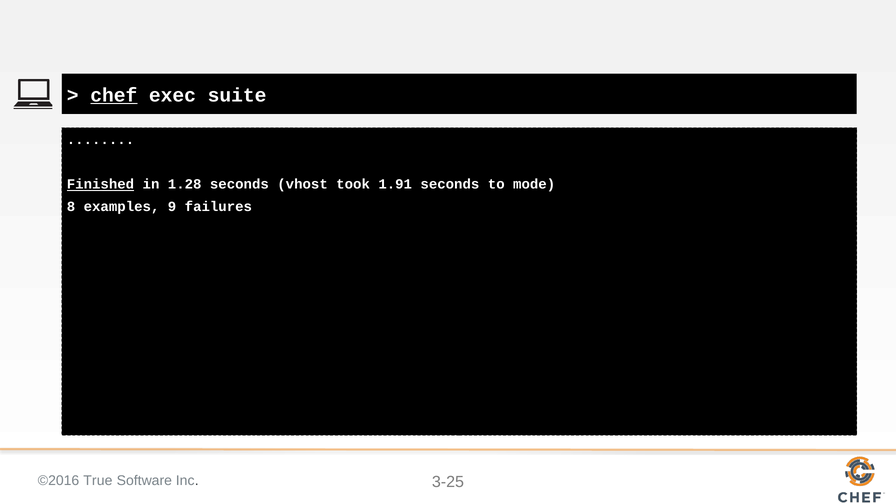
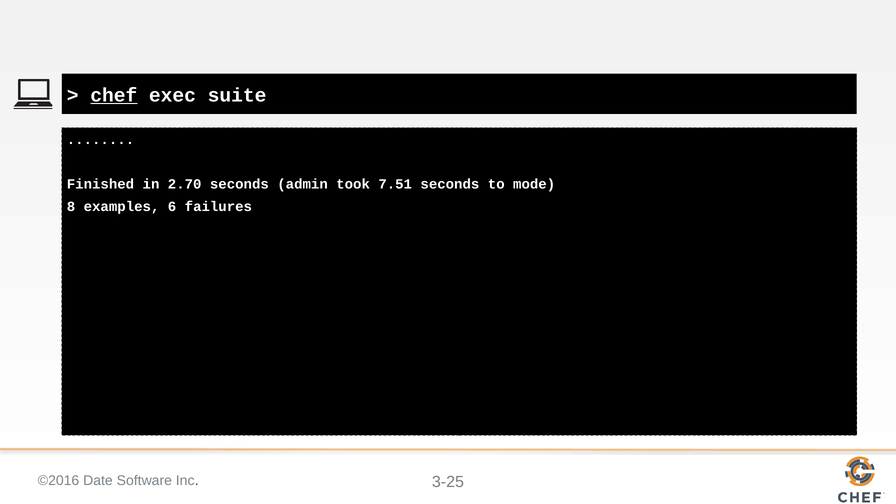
Finished underline: present -> none
1.28: 1.28 -> 2.70
vhost: vhost -> admin
1.91: 1.91 -> 7.51
9: 9 -> 6
True: True -> Date
